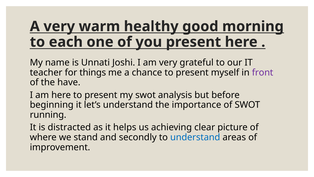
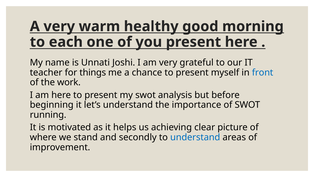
front colour: purple -> blue
have: have -> work
distracted: distracted -> motivated
